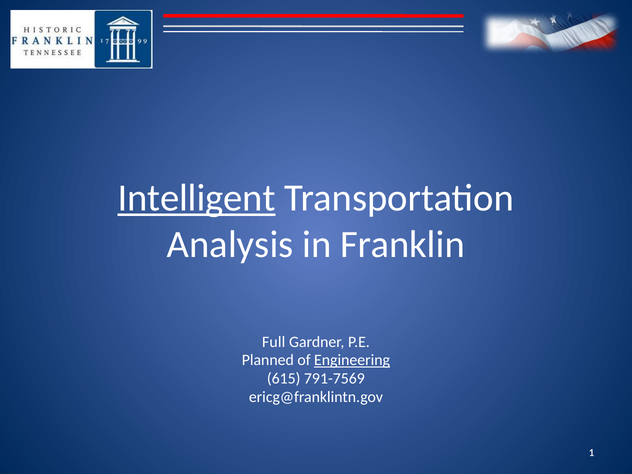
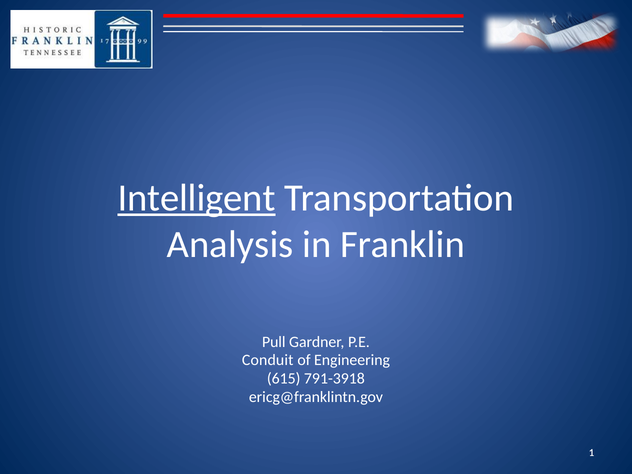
Full: Full -> Pull
Planned: Planned -> Conduit
Engineering underline: present -> none
791-7569: 791-7569 -> 791-3918
